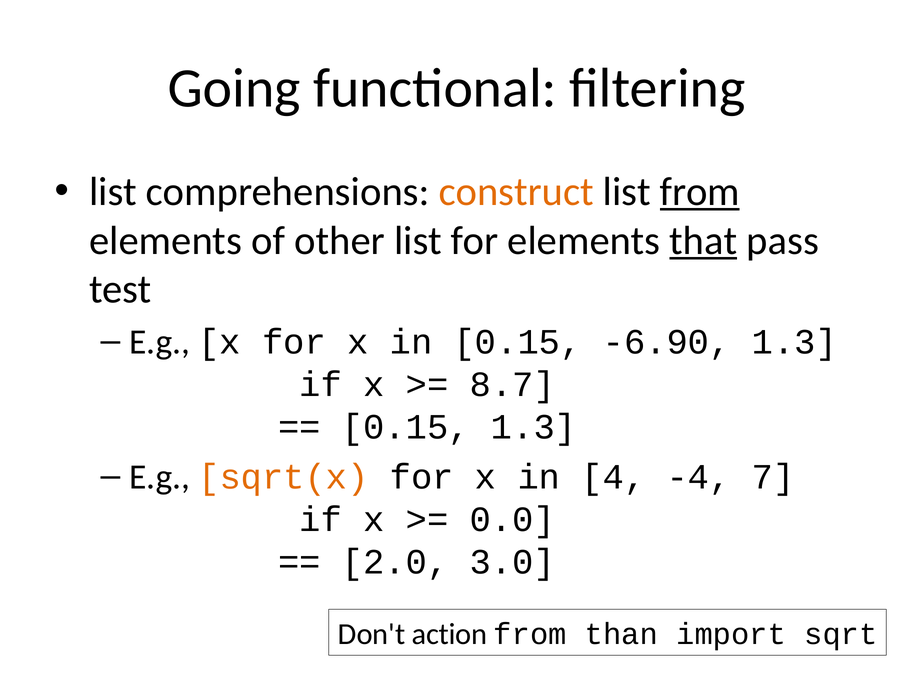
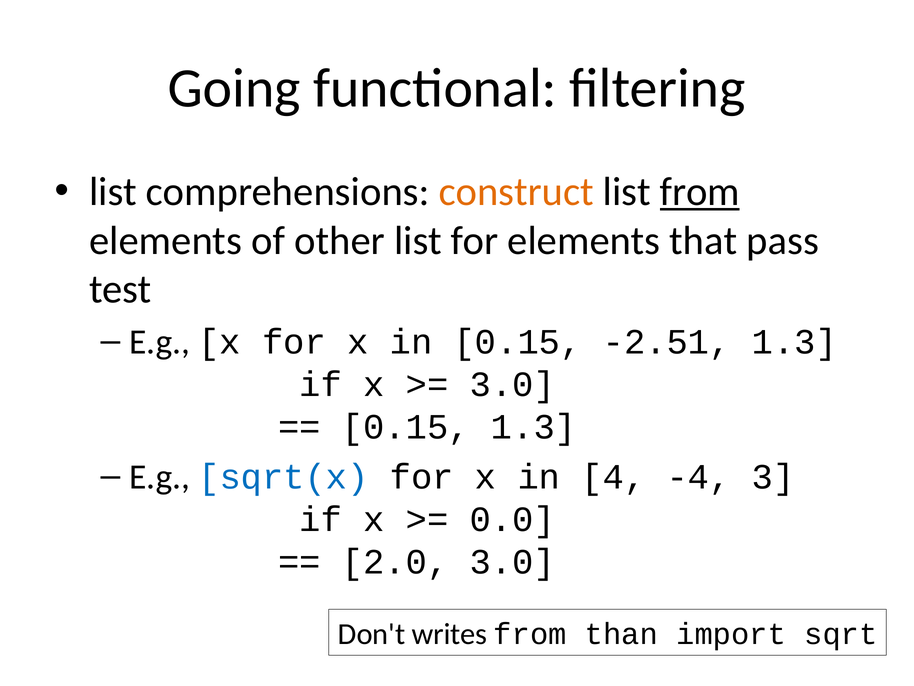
that underline: present -> none
-6.90: -6.90 -> -2.51
8.7 at (512, 384): 8.7 -> 3.0
sqrt(x colour: orange -> blue
7: 7 -> 3
action: action -> writes
